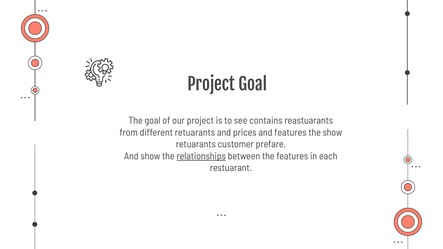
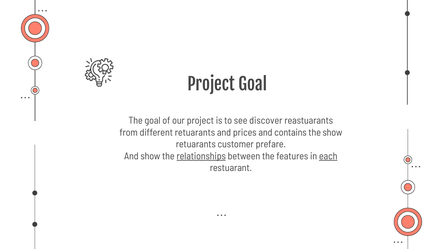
contains: contains -> discover
and features: features -> contains
each underline: none -> present
